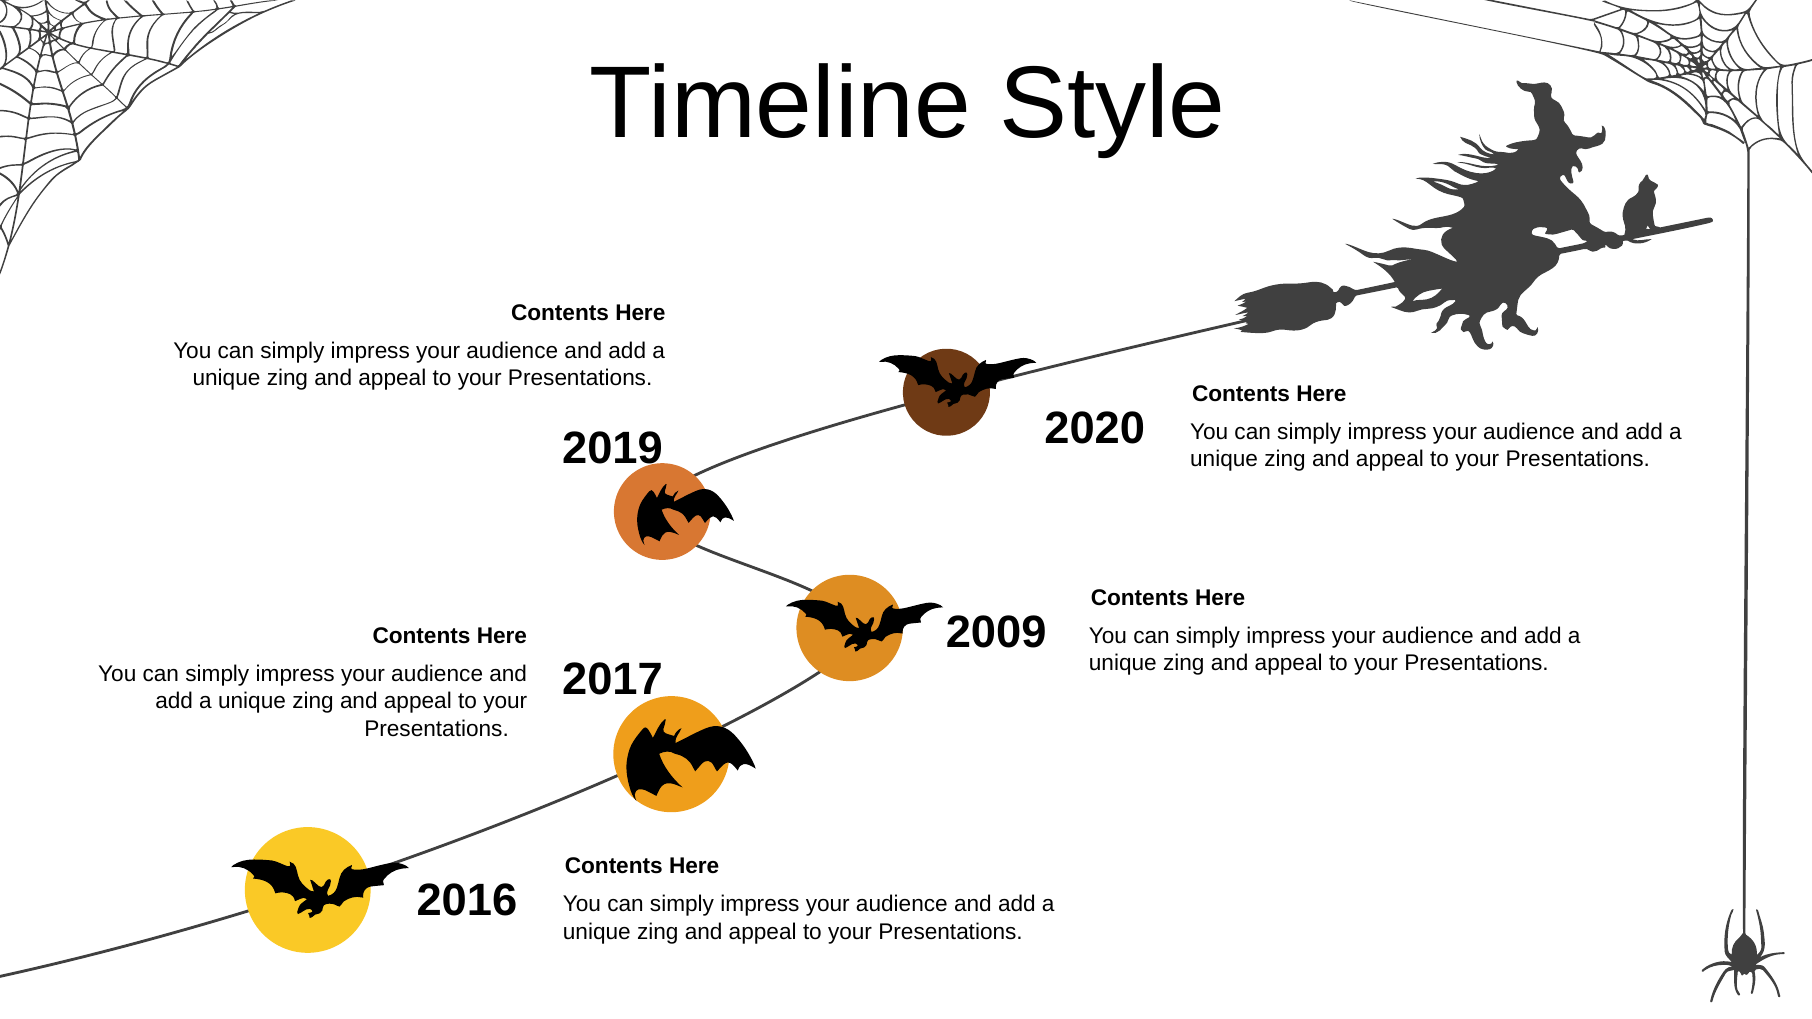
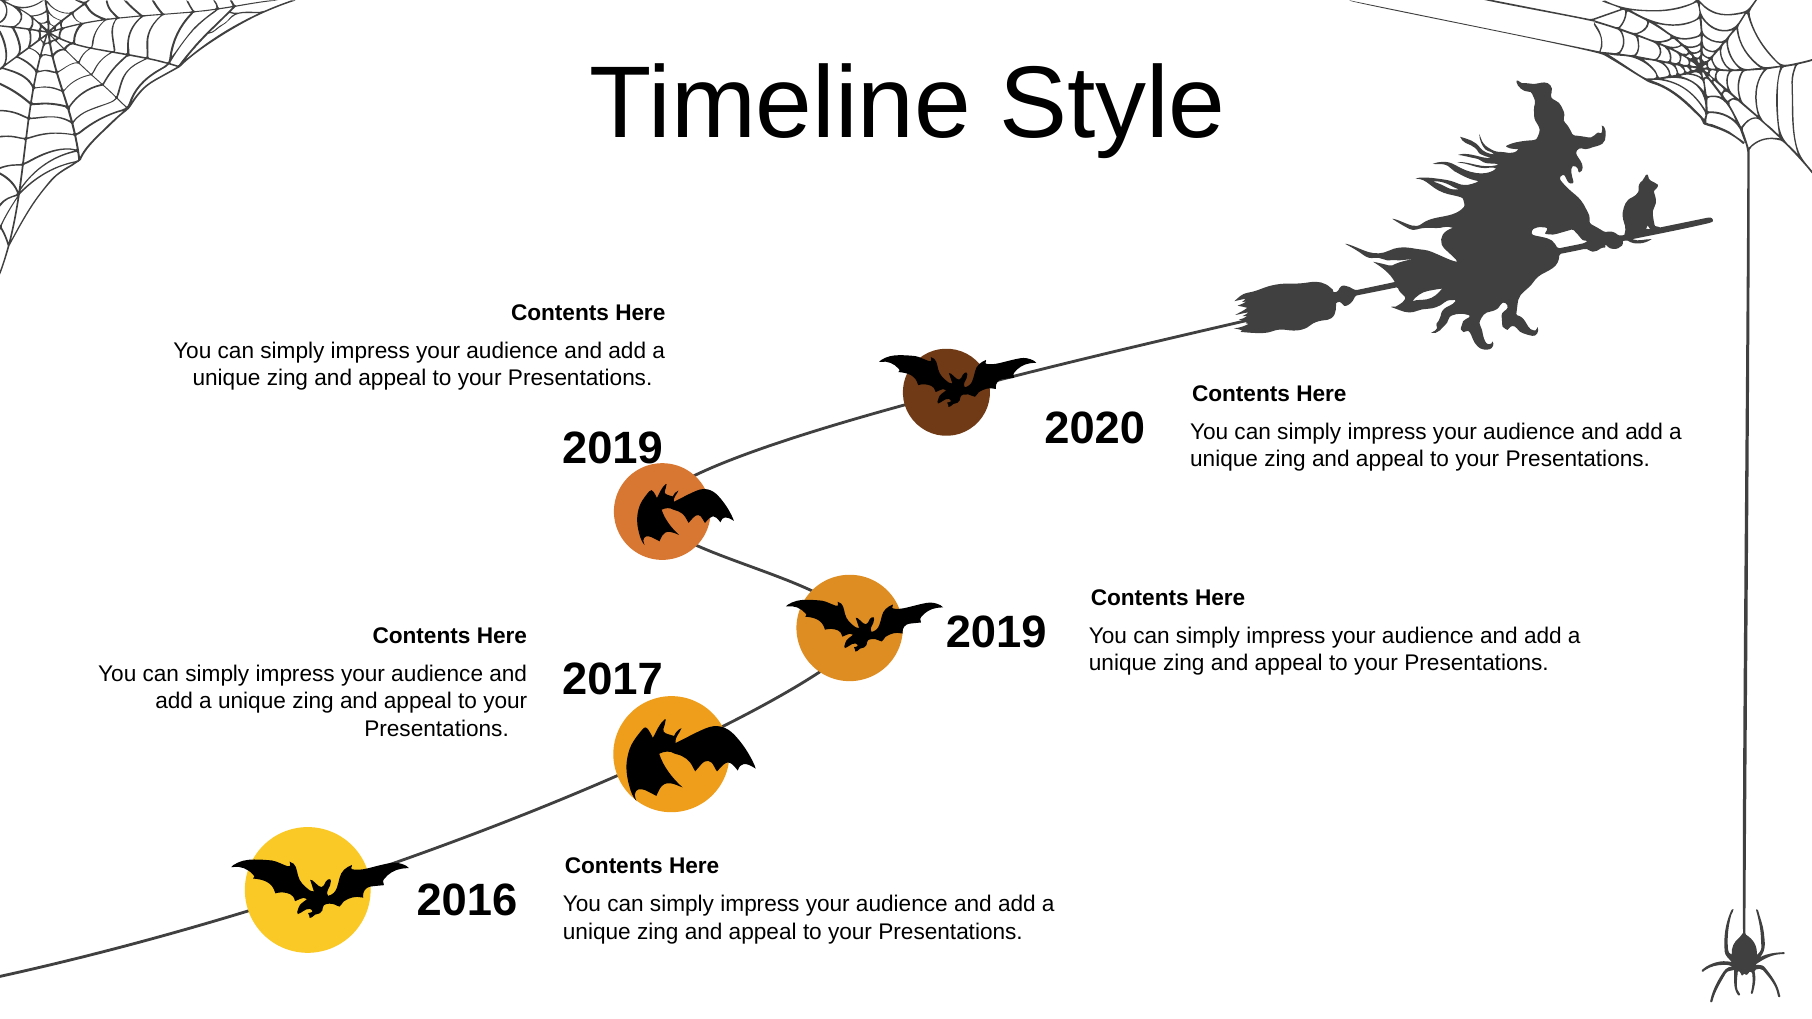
2009 at (996, 632): 2009 -> 2019
